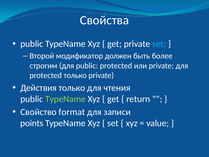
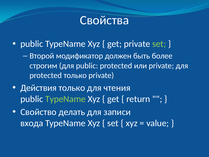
set at (159, 44) colour: light blue -> light green
format: format -> делать
points: points -> входа
